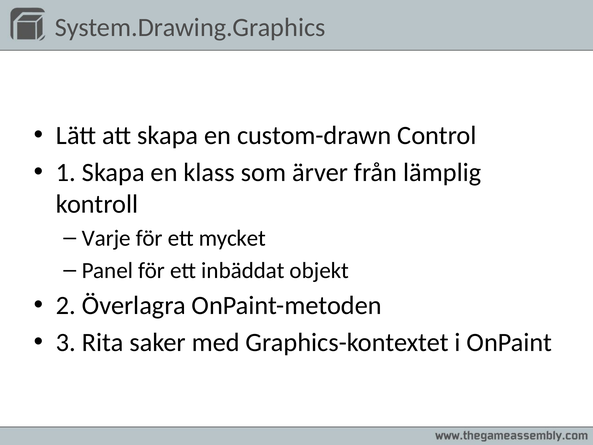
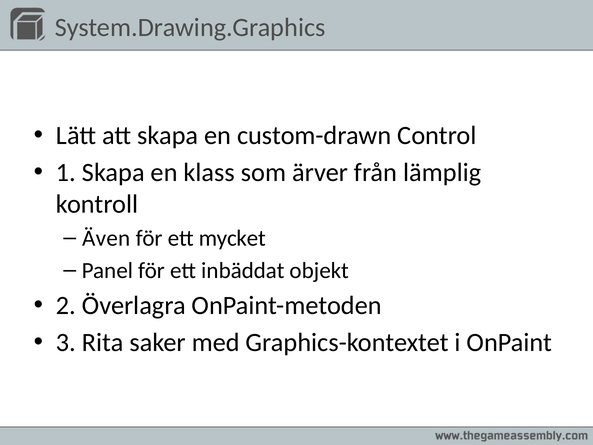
Varje: Varje -> Även
